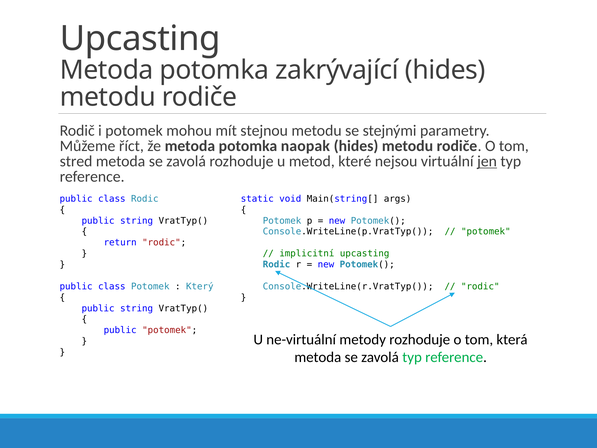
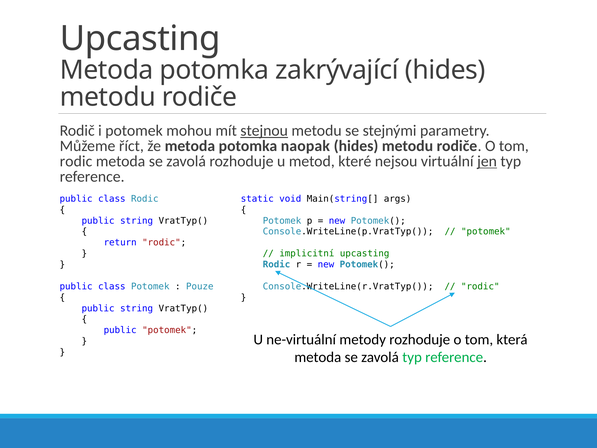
stejnou underline: none -> present
stred at (76, 161): stred -> rodic
Který: Který -> Pouze
